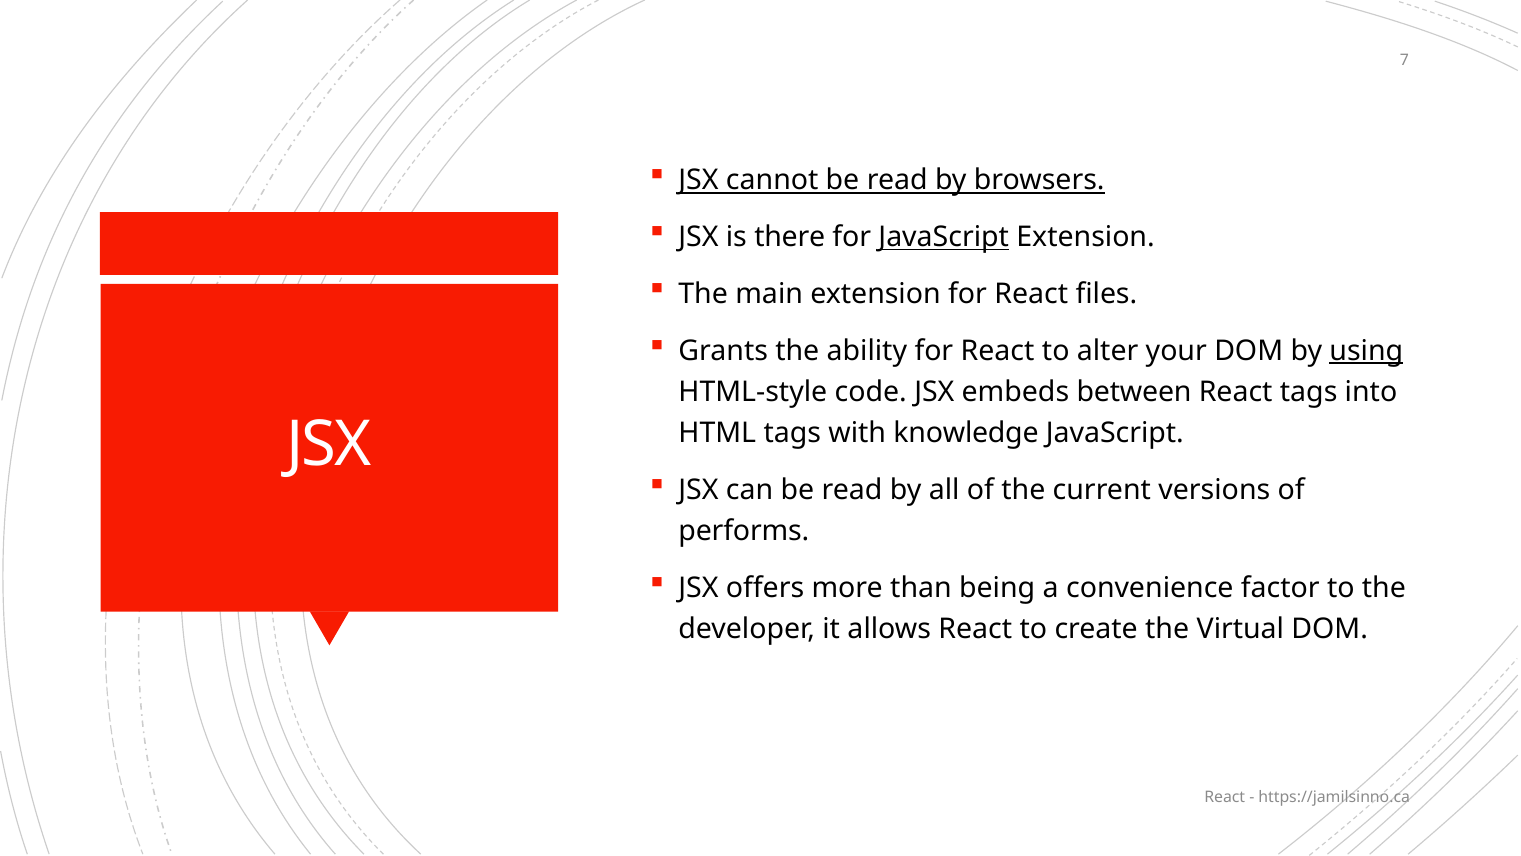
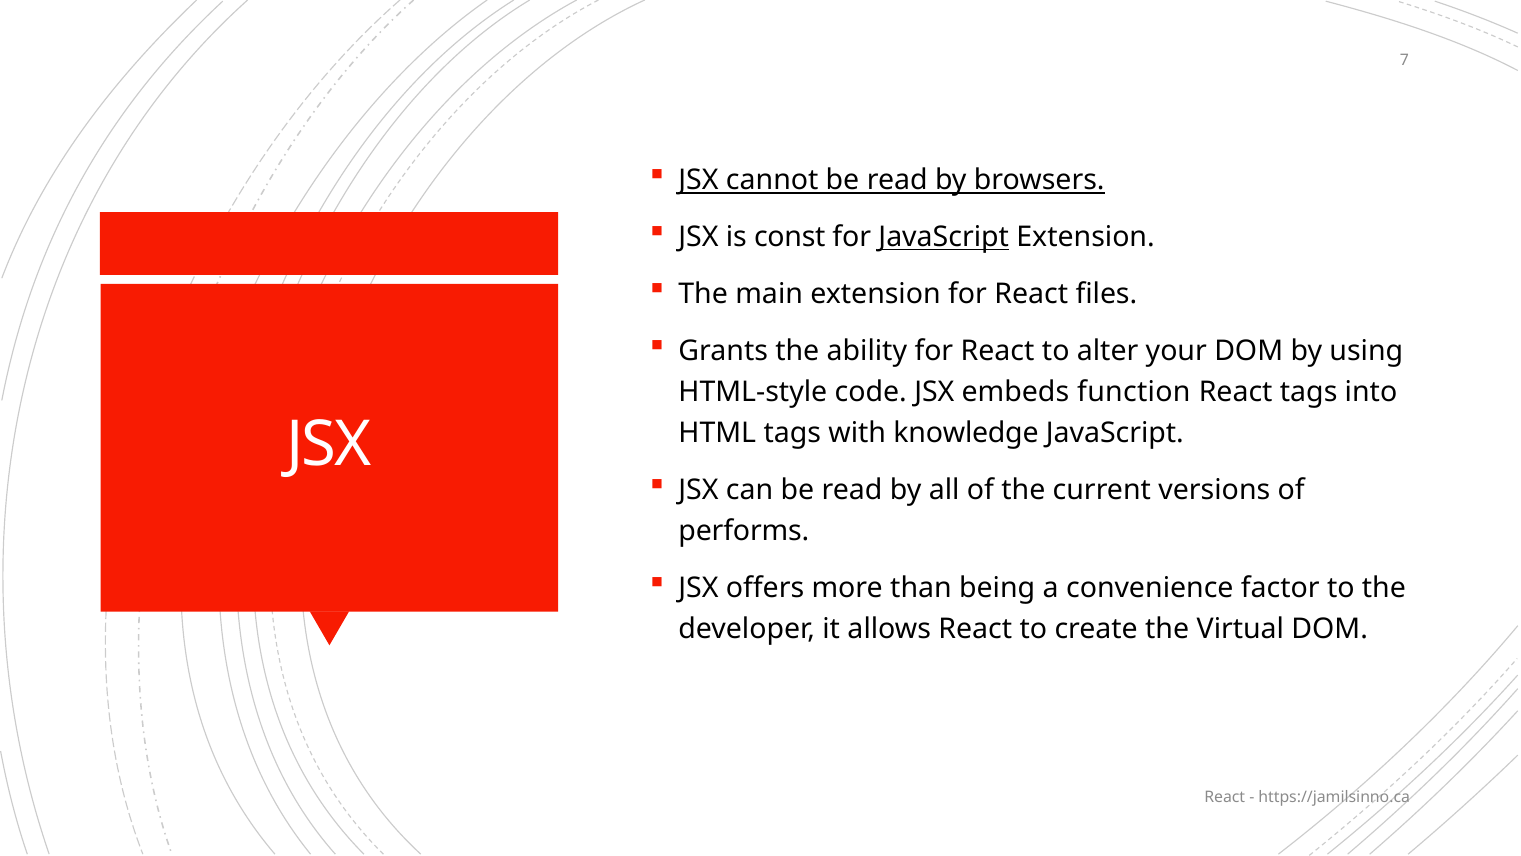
there: there -> const
using underline: present -> none
between: between -> function
